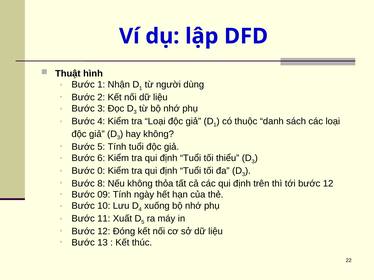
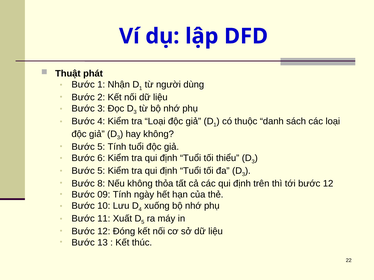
hình: hình -> phát
0 at (101, 171): 0 -> 5
